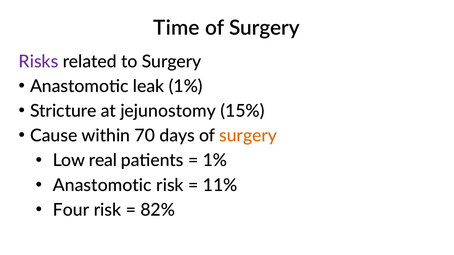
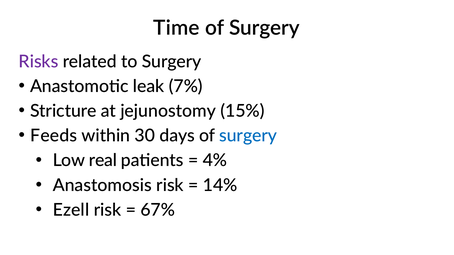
leak 1%: 1% -> 7%
Cause: Cause -> Feeds
70: 70 -> 30
surgery at (248, 136) colour: orange -> blue
1% at (215, 161): 1% -> 4%
Anastomotic at (102, 185): Anastomotic -> Anastomosis
11%: 11% -> 14%
Four: Four -> Ezell
82%: 82% -> 67%
